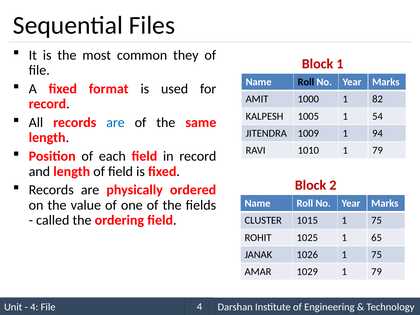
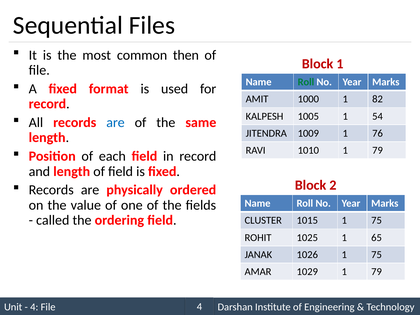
they: they -> then
Roll at (306, 82) colour: black -> green
94: 94 -> 76
